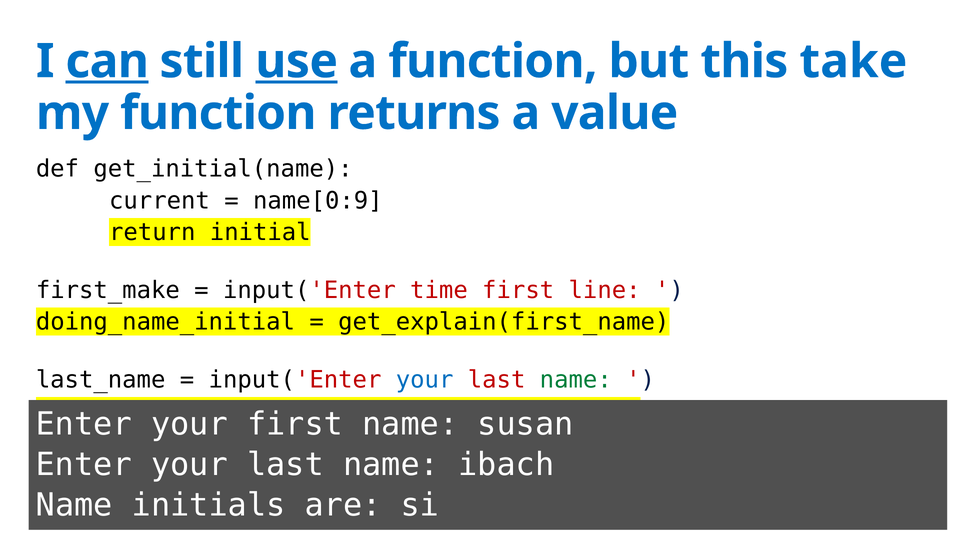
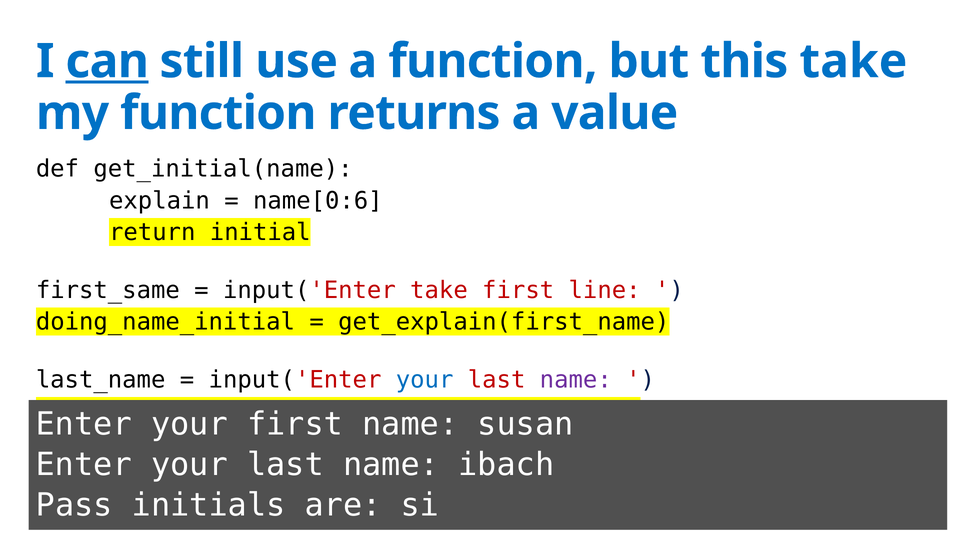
use underline: present -> none
current: current -> explain
name[0:9: name[0:9 -> name[0:6
first_make: first_make -> first_same
input('Enter time: time -> take
name at (576, 380) colour: green -> purple
Name at (74, 505): Name -> Pass
